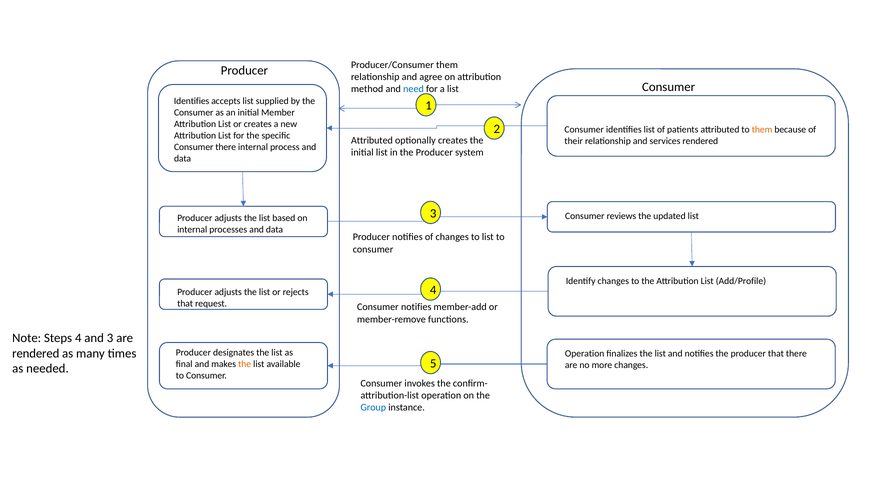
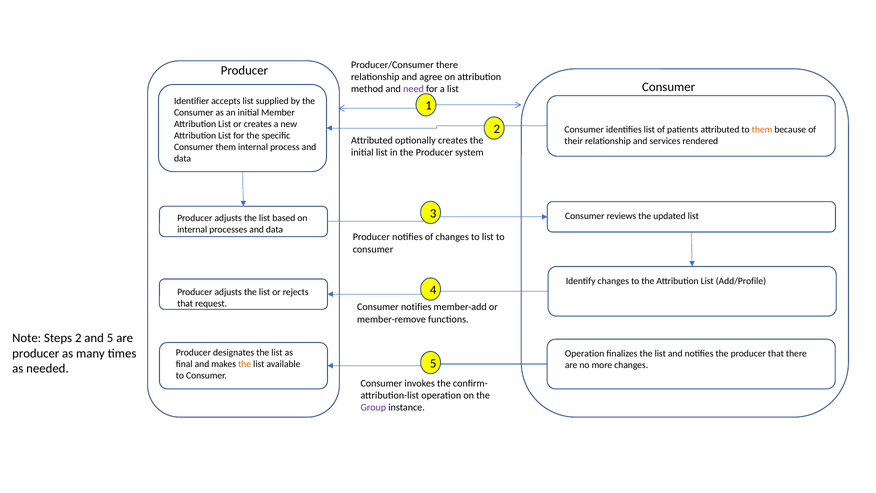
Producer/Consumer them: them -> there
need colour: blue -> purple
Identifies at (192, 101): Identifies -> Identifier
Consumer there: there -> them
Steps 4: 4 -> 2
and 3: 3 -> 5
rendered at (36, 353): rendered -> producer
Group colour: blue -> purple
